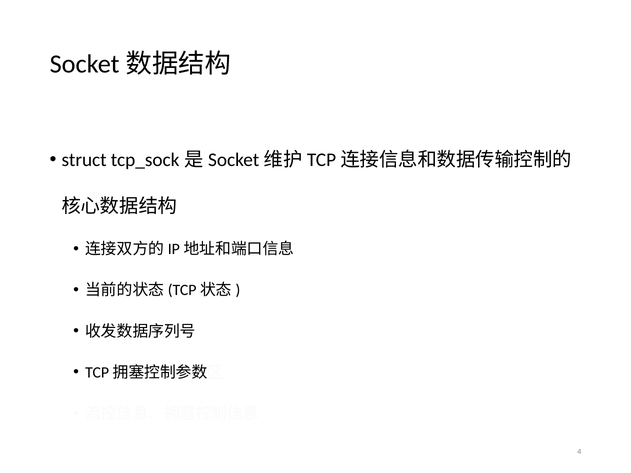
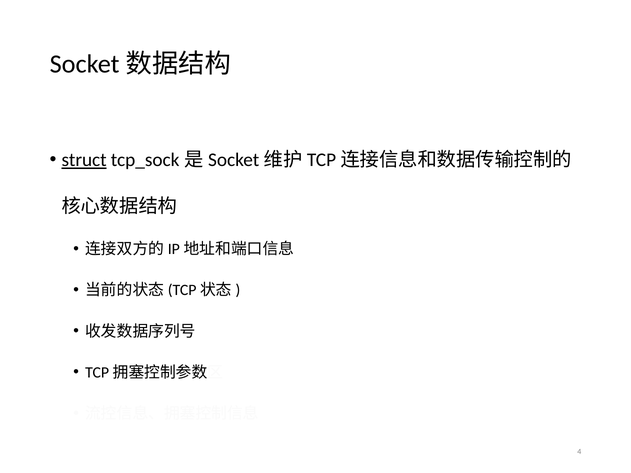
struct underline: none -> present
